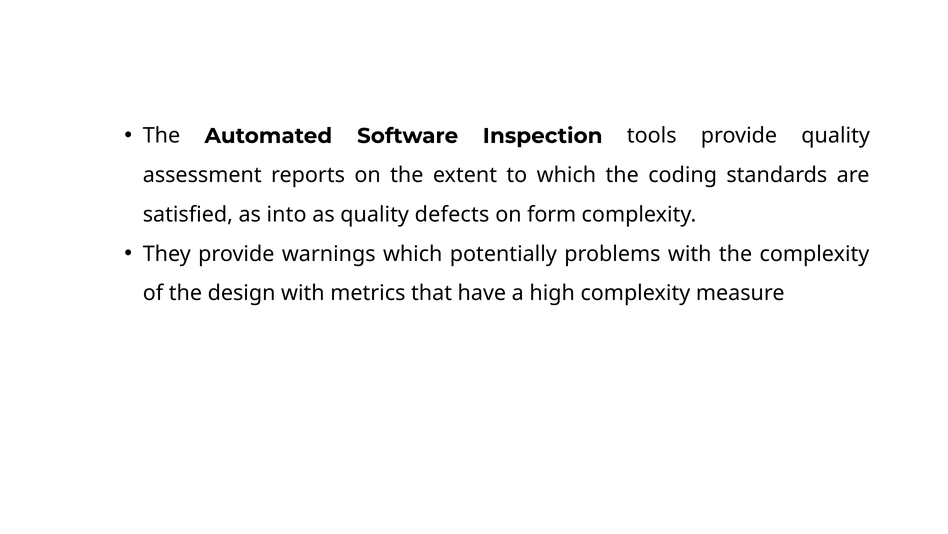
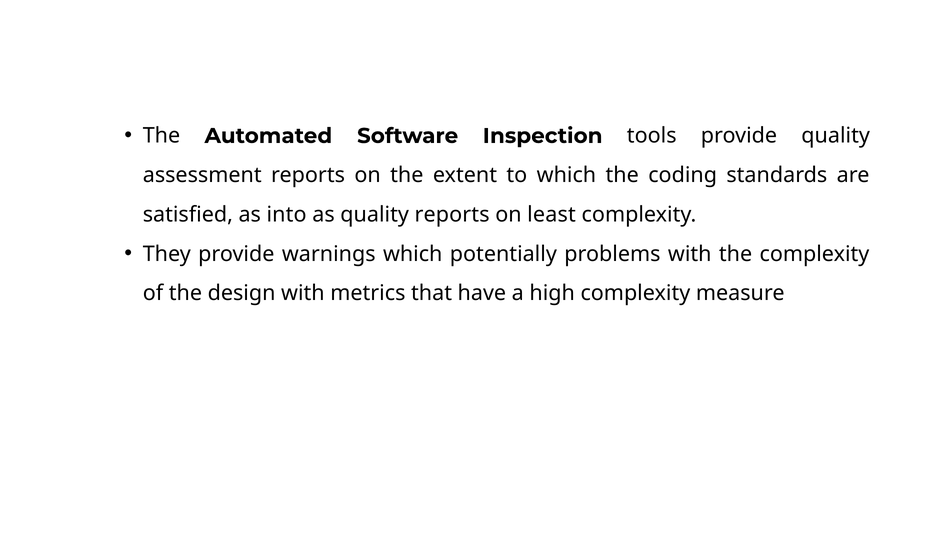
quality defects: defects -> reports
form: form -> least
